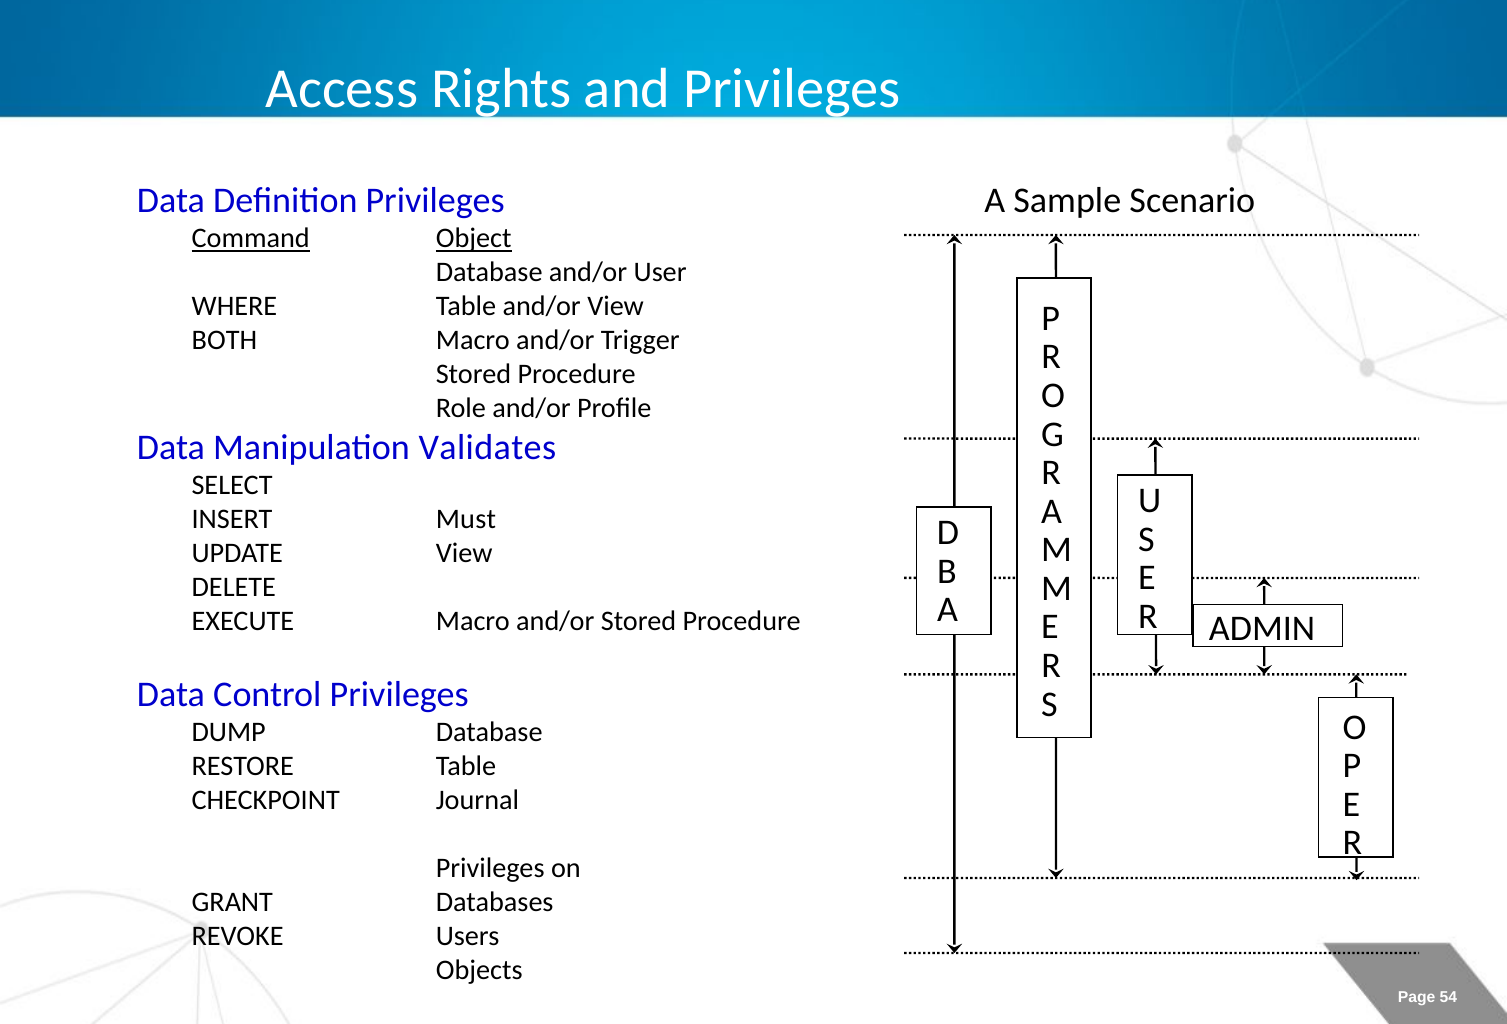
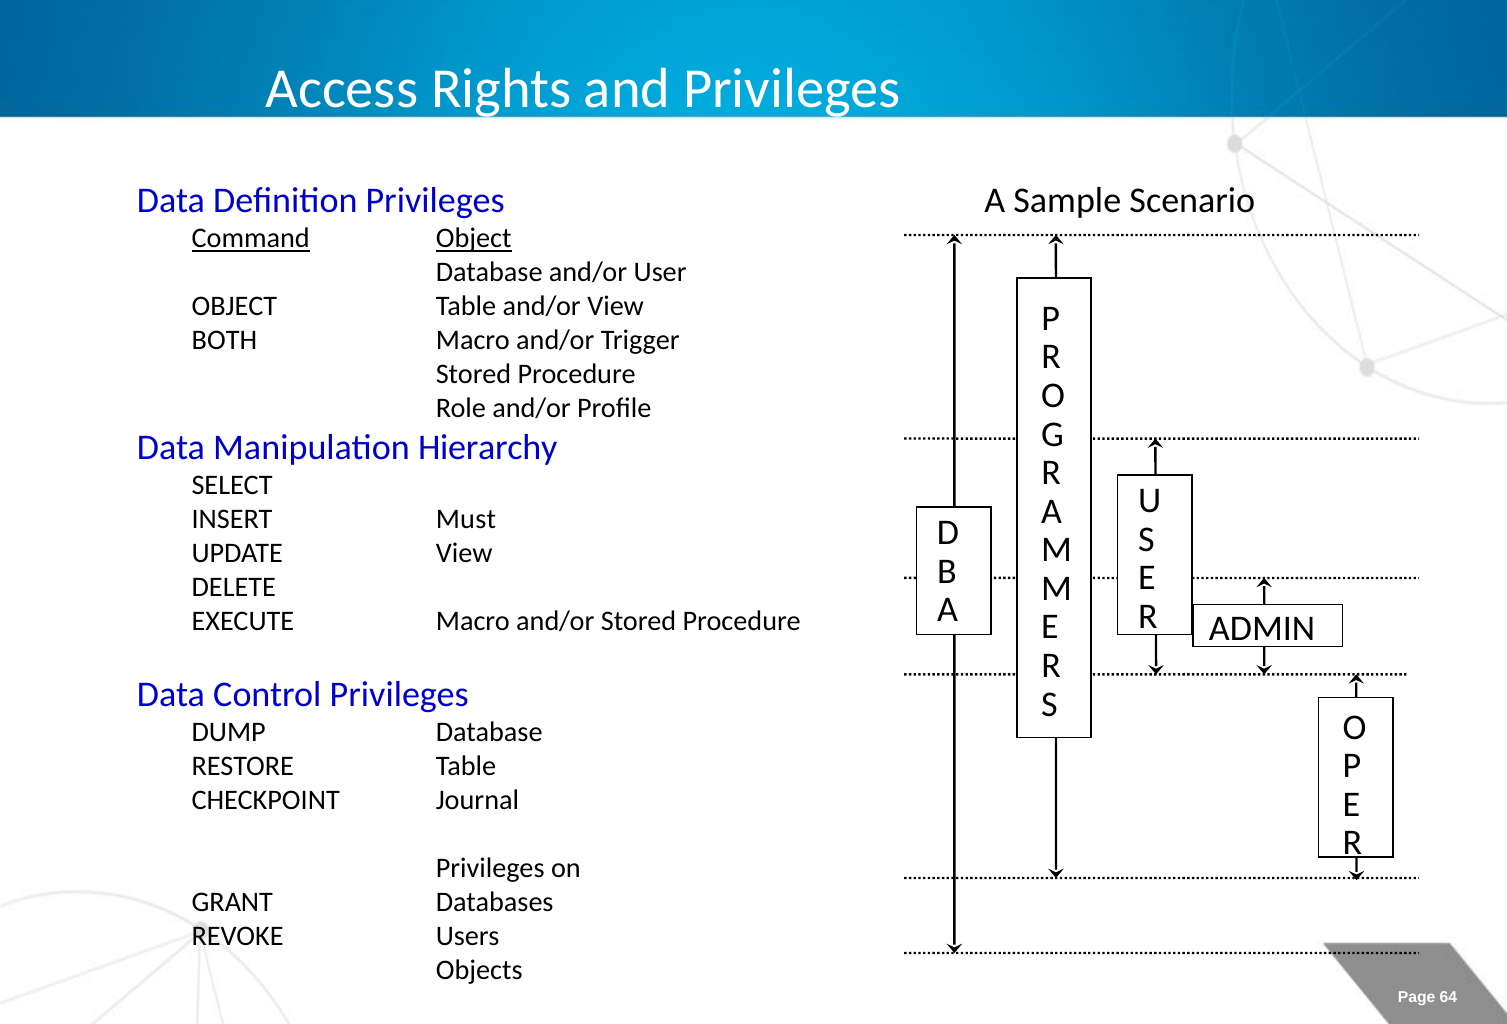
WHERE at (234, 306): WHERE -> OBJECT
Validates: Validates -> Hierarchy
54: 54 -> 64
